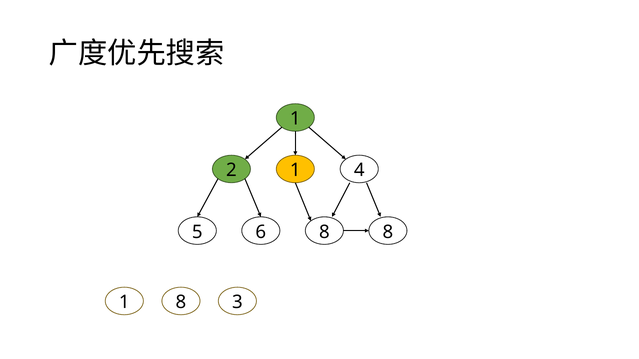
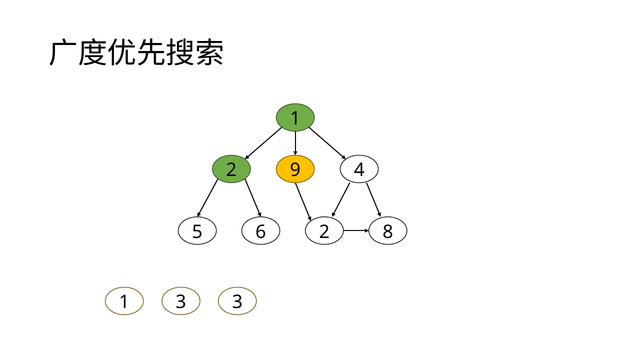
2 1: 1 -> 9
6 8: 8 -> 2
1 8: 8 -> 3
